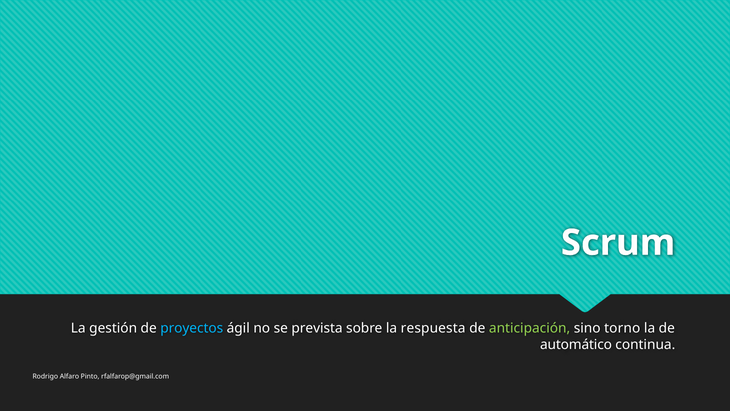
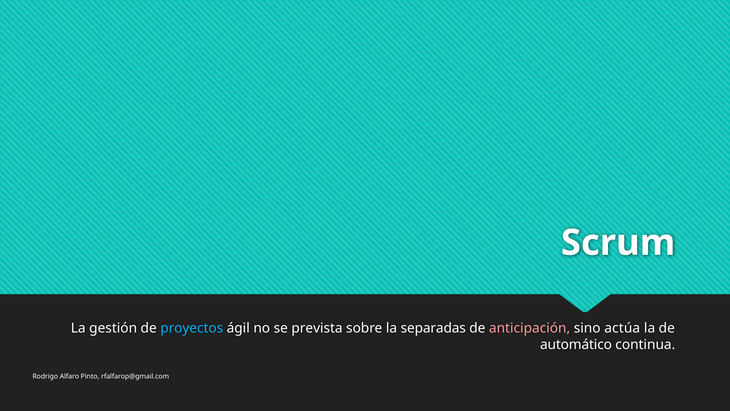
respuesta: respuesta -> separadas
anticipación colour: light green -> pink
torno: torno -> actúa
